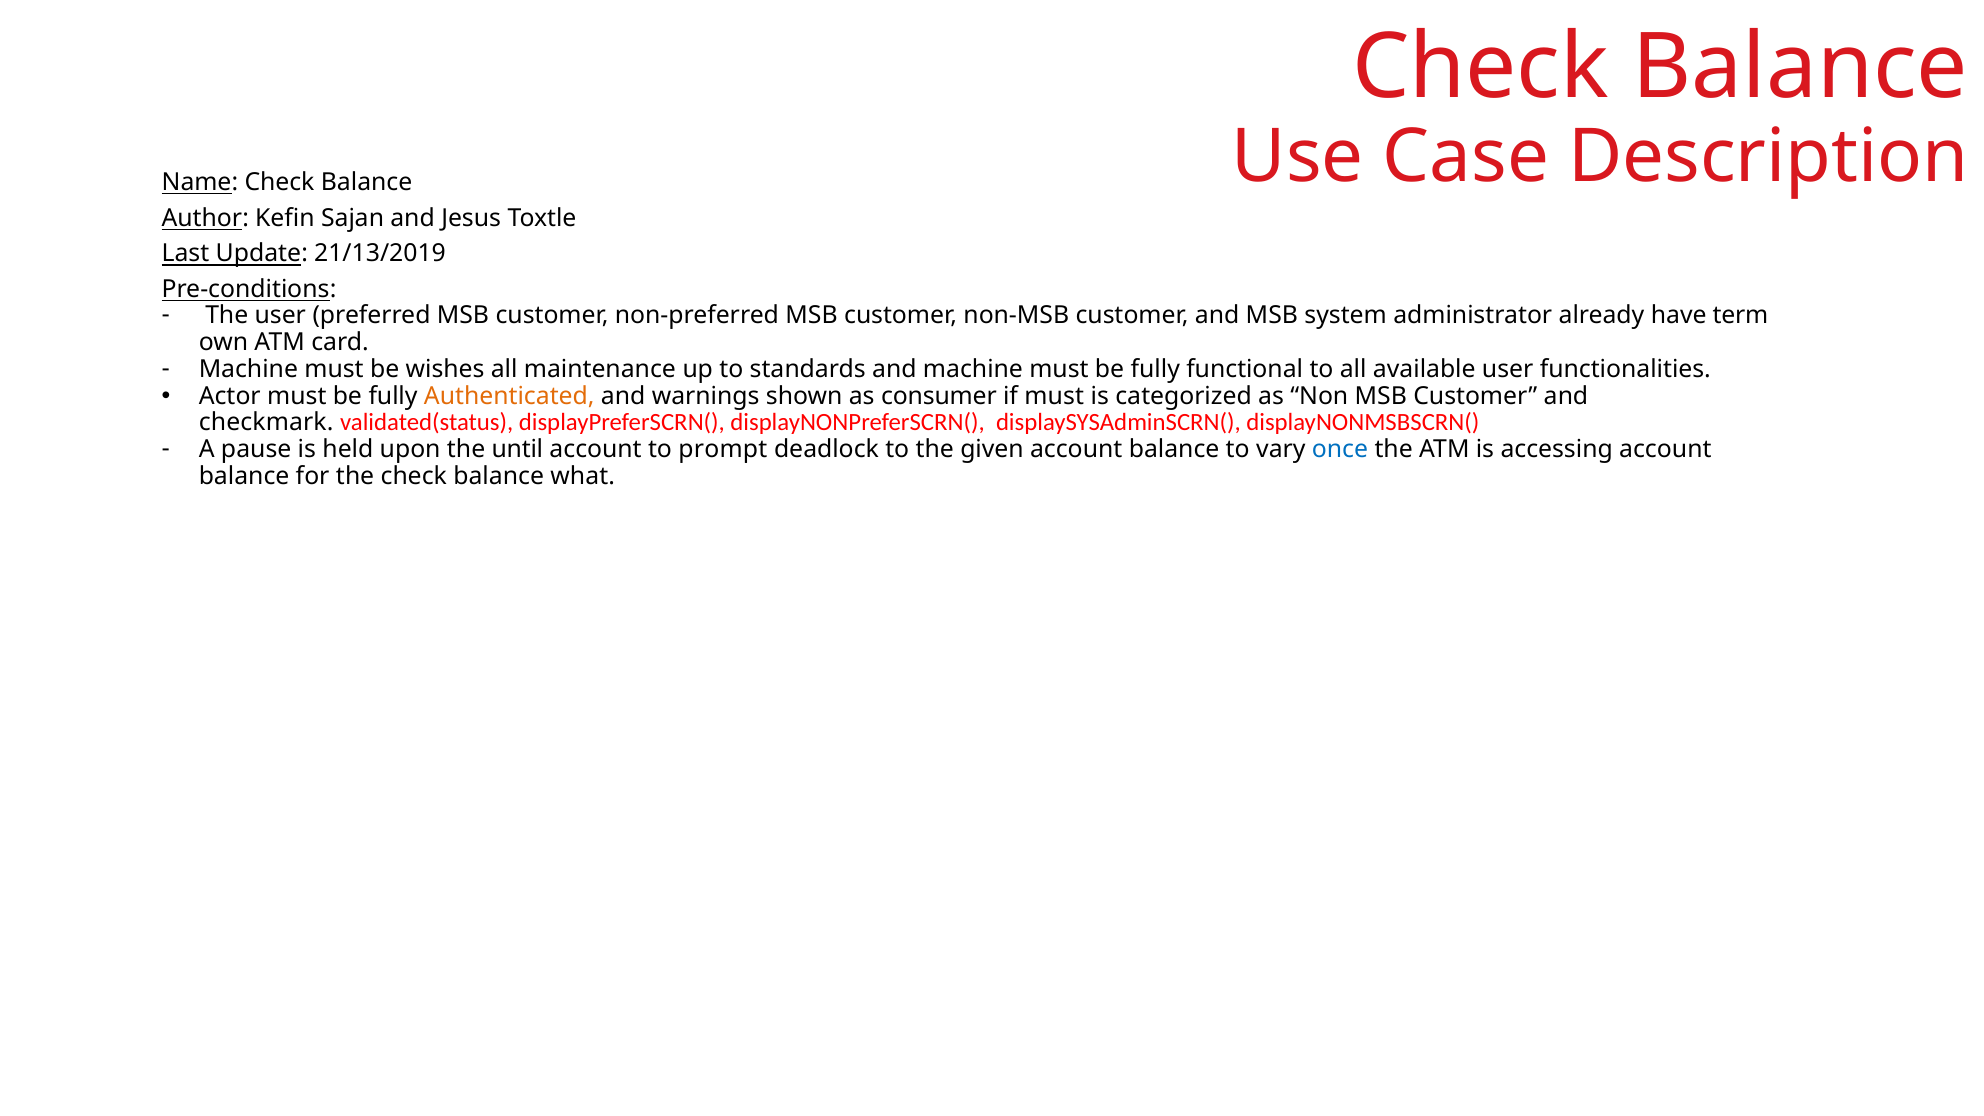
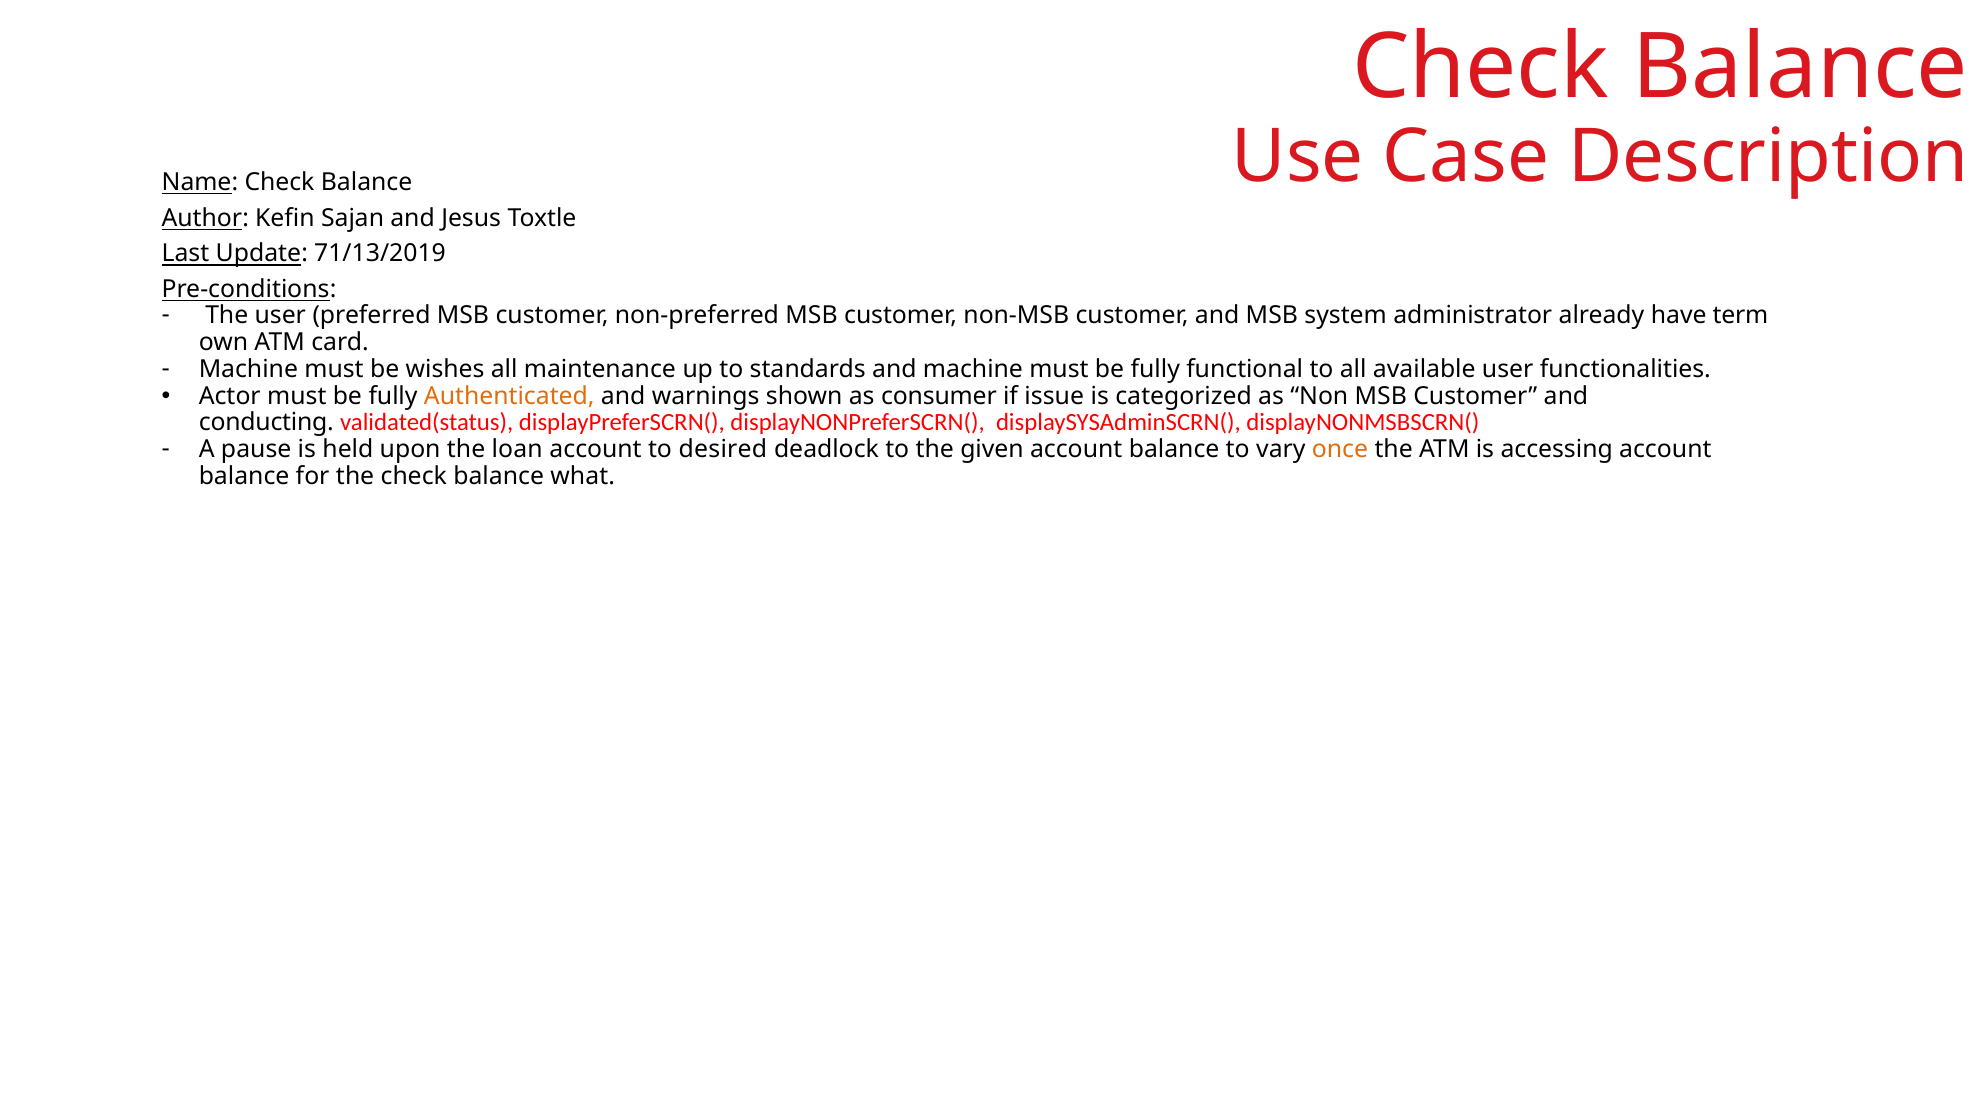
21/13/2019: 21/13/2019 -> 71/13/2019
if must: must -> issue
checkmark: checkmark -> conducting
until: until -> loan
prompt: prompt -> desired
once colour: blue -> orange
